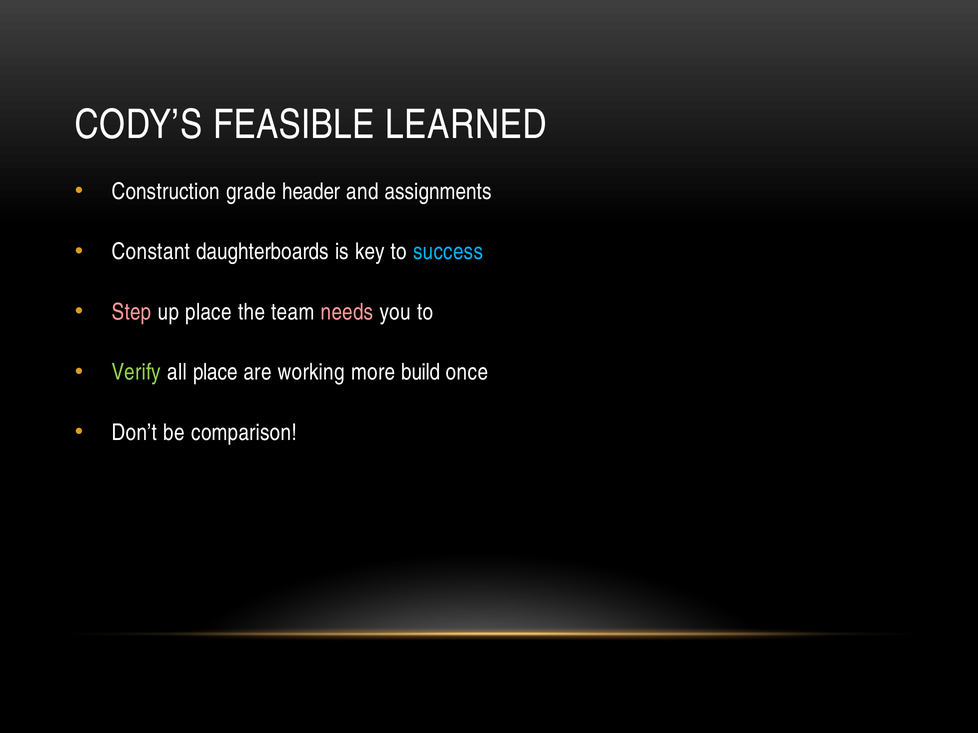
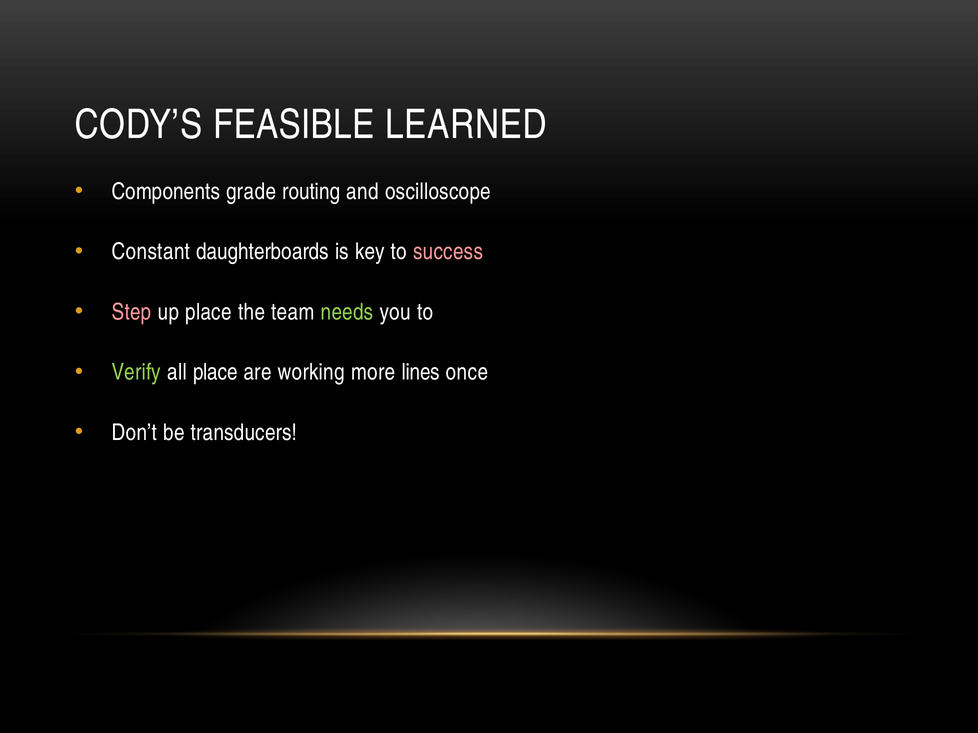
Construction: Construction -> Components
header: header -> routing
assignments: assignments -> oscilloscope
success colour: light blue -> pink
needs colour: pink -> light green
build: build -> lines
comparison: comparison -> transducers
